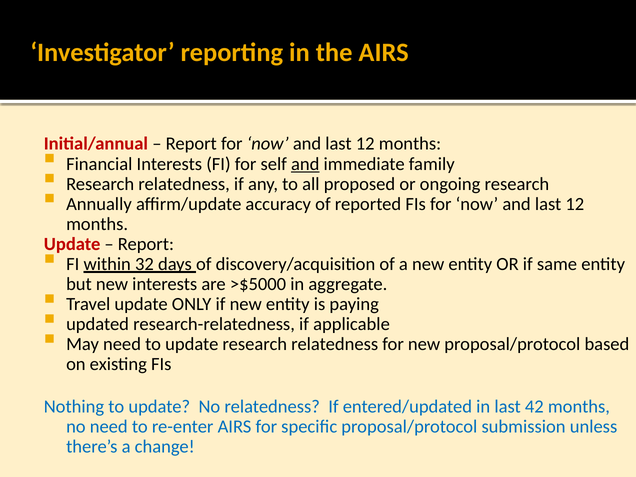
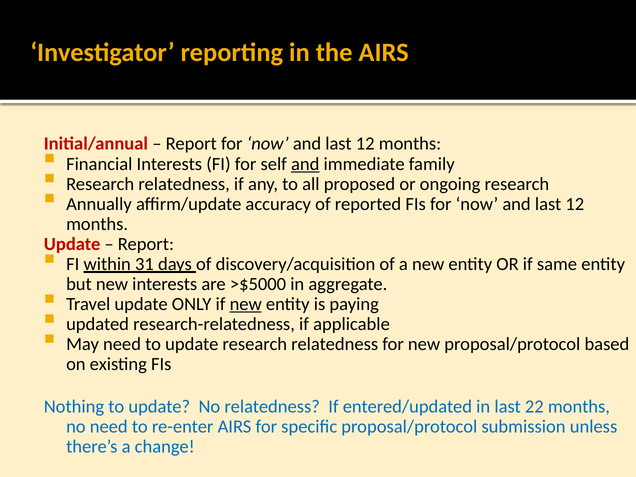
32: 32 -> 31
new at (246, 304) underline: none -> present
42: 42 -> 22
